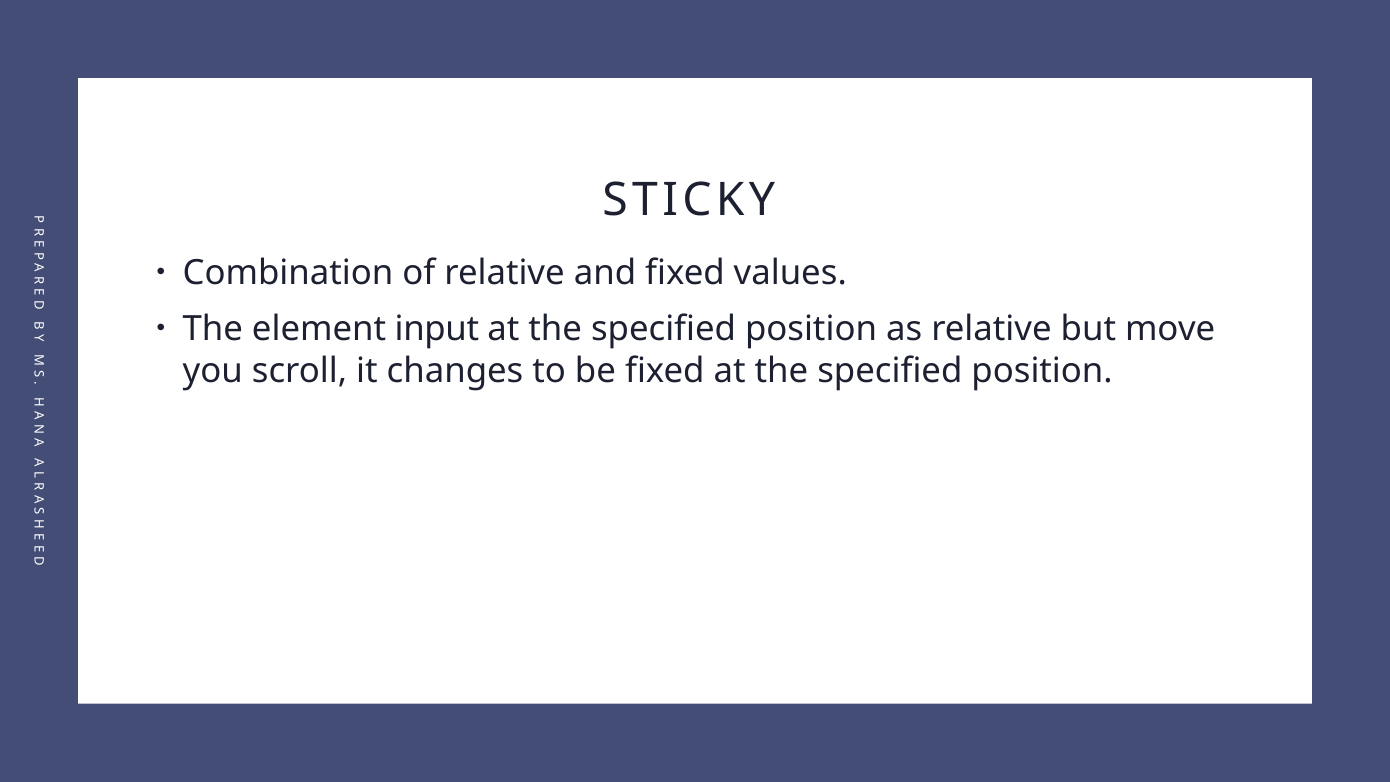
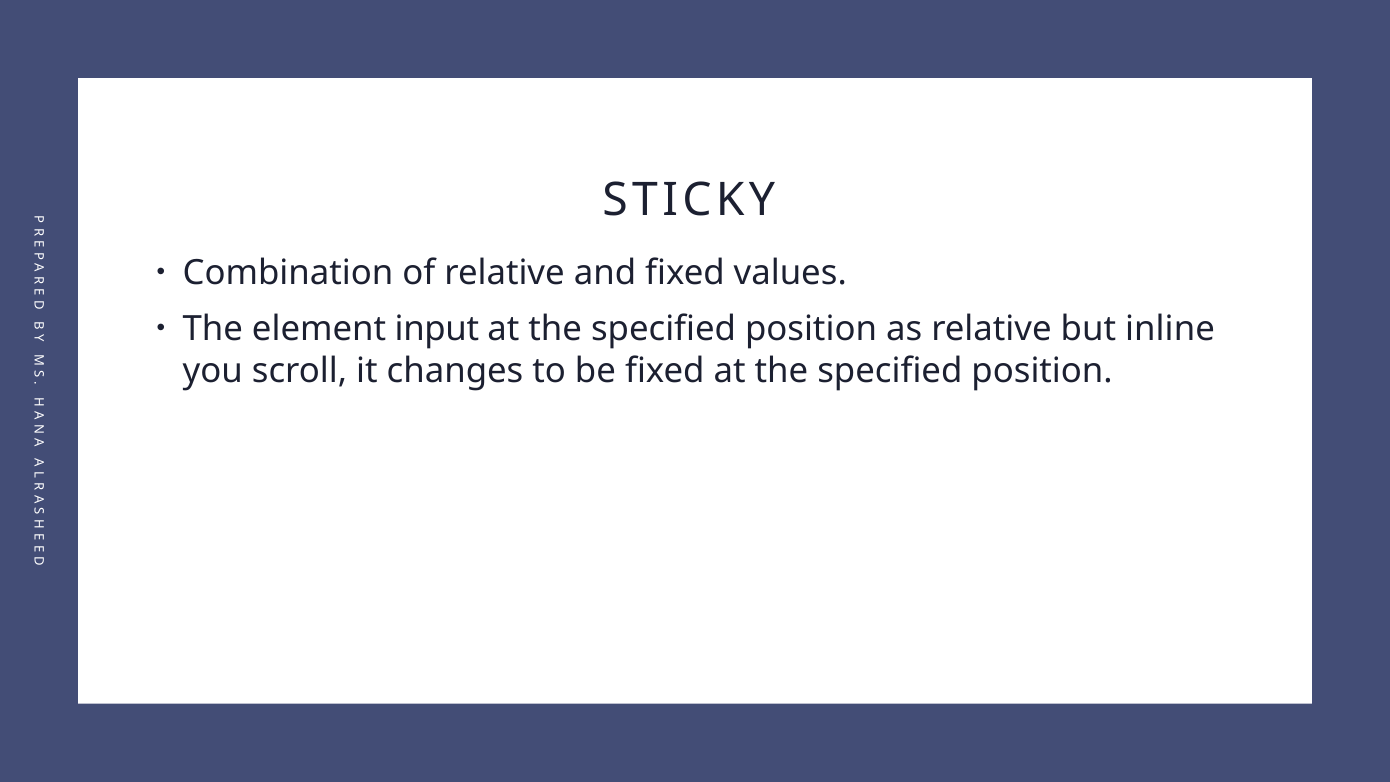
move: move -> inline
